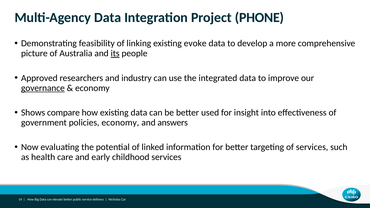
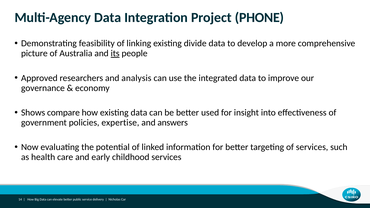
evoke: evoke -> divide
industry: industry -> analysis
governance underline: present -> none
policies economy: economy -> expertise
